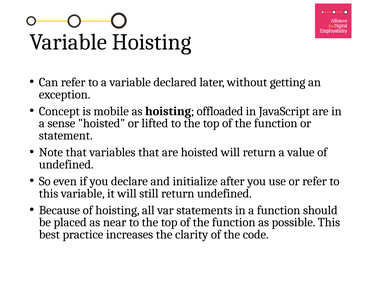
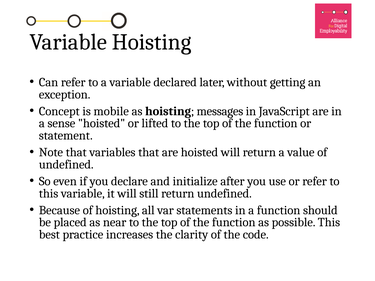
offloaded: offloaded -> messages
